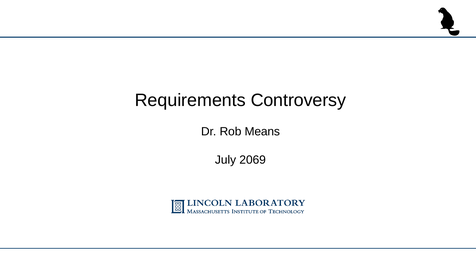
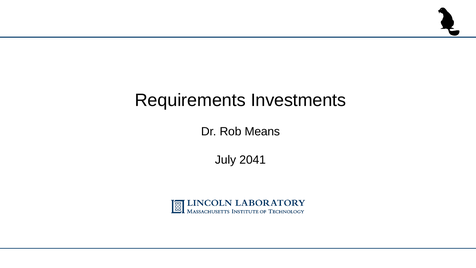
Controversy: Controversy -> Investments
2069: 2069 -> 2041
